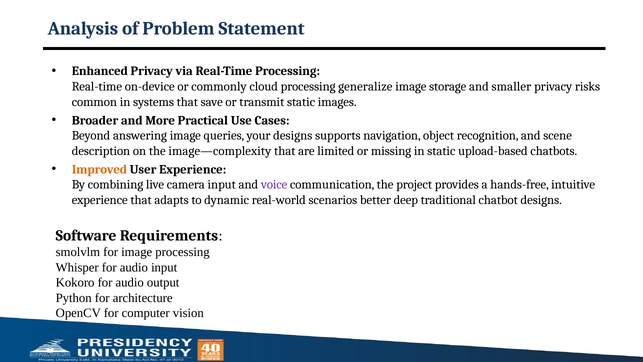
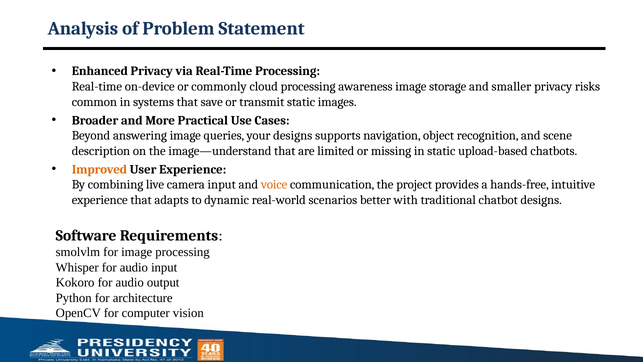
generalize: generalize -> awareness
image—complexity: image—complexity -> image—understand
voice colour: purple -> orange
deep: deep -> with
